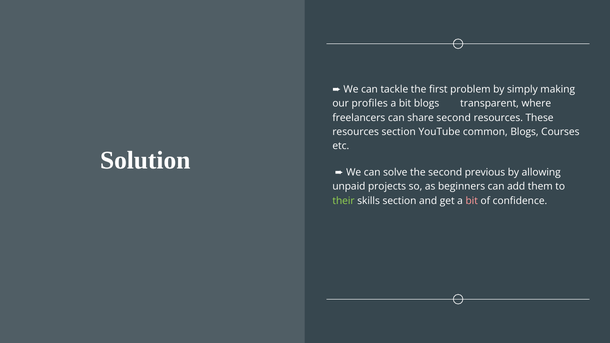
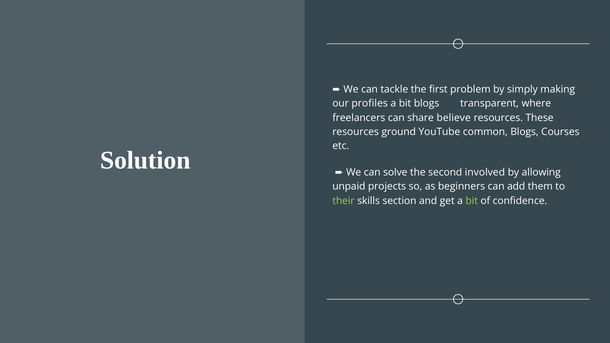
share second: second -> believe
resources section: section -> ground
previous: previous -> involved
bit at (472, 201) colour: pink -> light green
